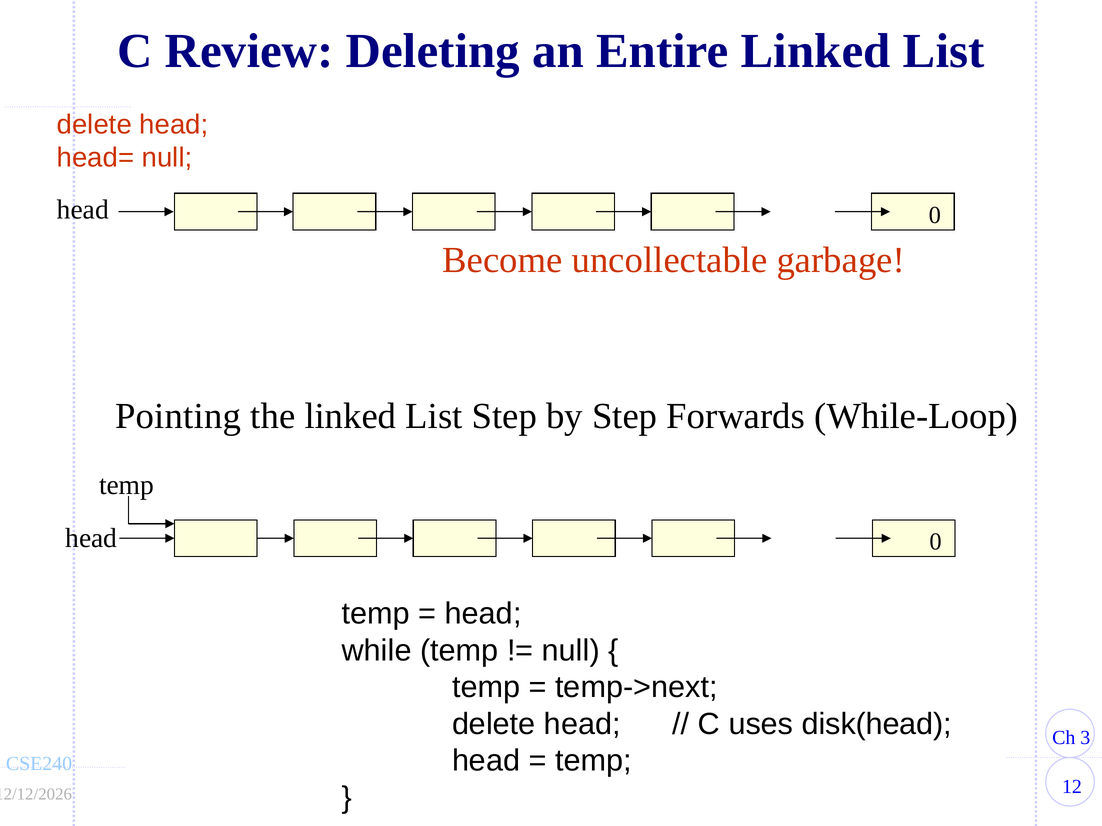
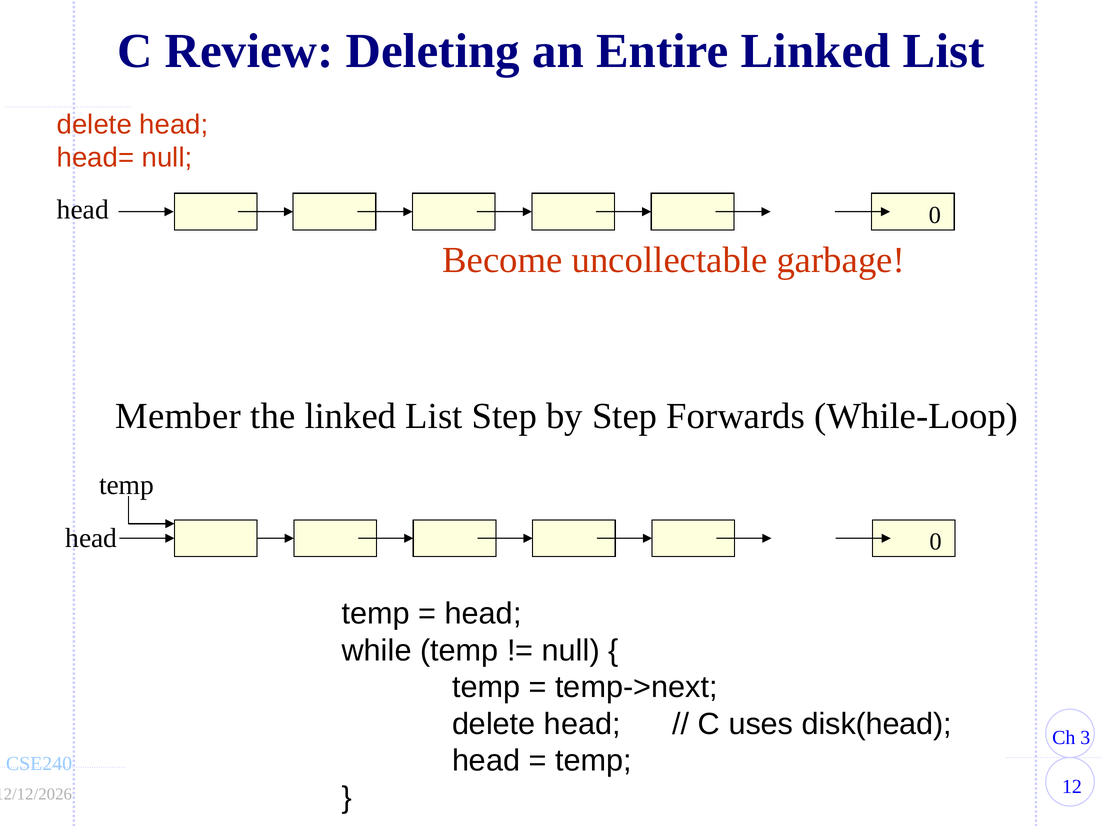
Pointing: Pointing -> Member
